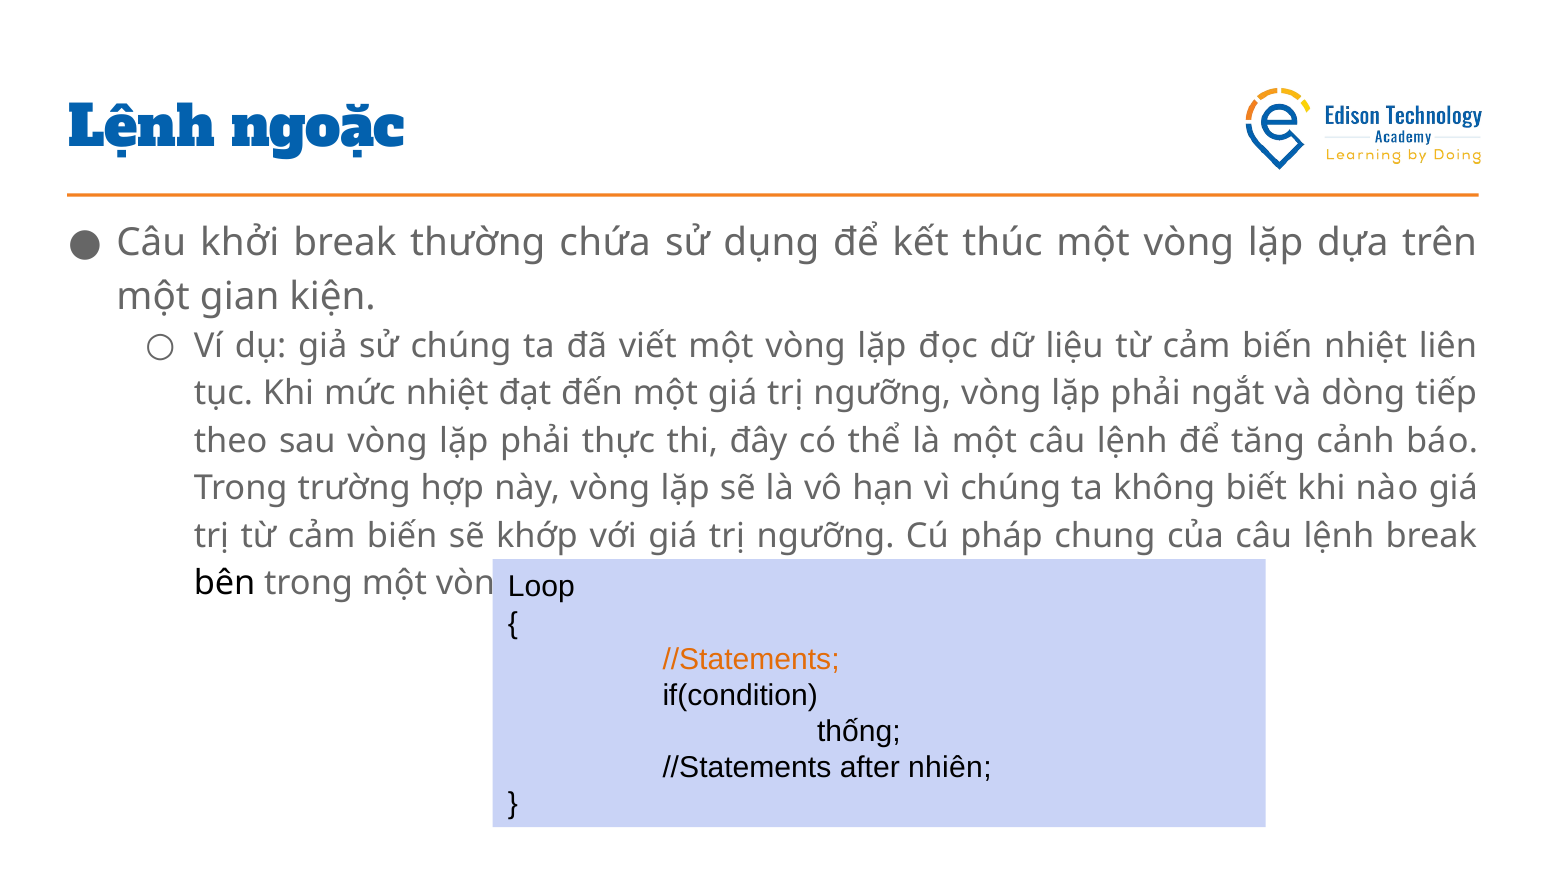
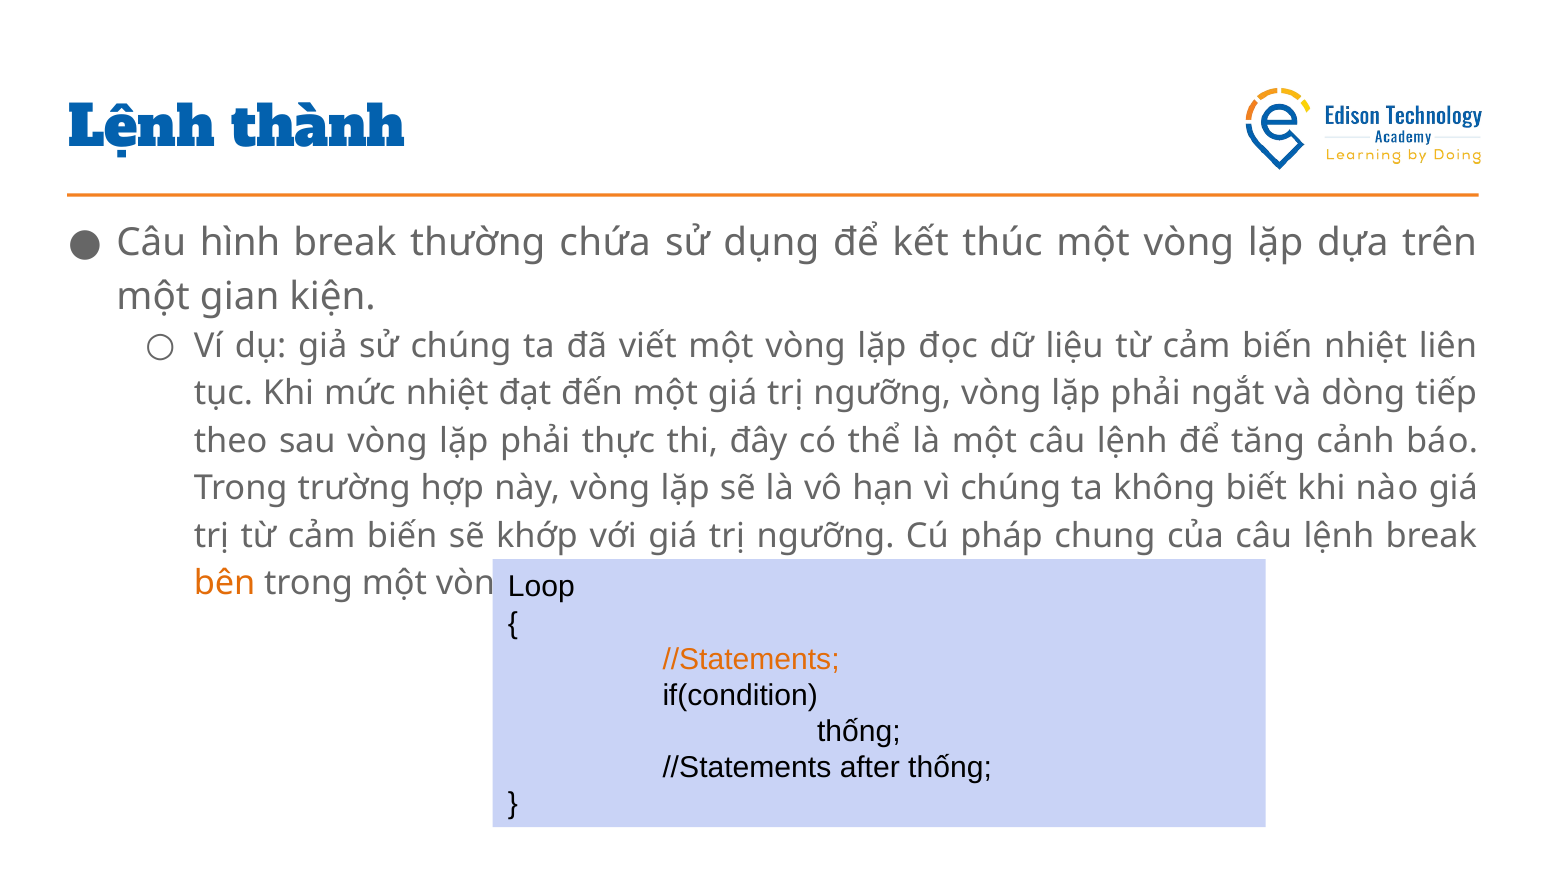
ngoặc: ngoặc -> thành
khởi: khởi -> hình
bên at (225, 583) colour: black -> orange
after nhiên: nhiên -> thống
